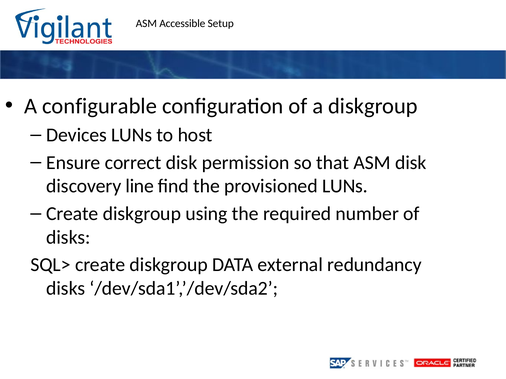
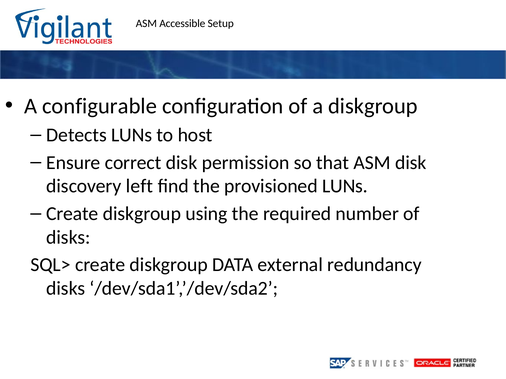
Devices: Devices -> Detects
line: line -> left
